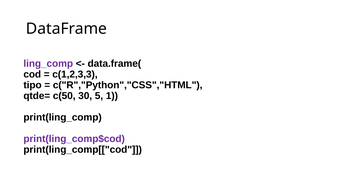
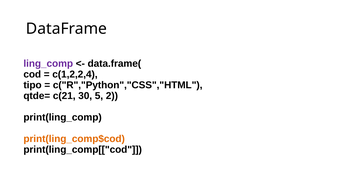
c(1,2,3,3: c(1,2,3,3 -> c(1,2,2,4
c(50: c(50 -> c(21
1: 1 -> 2
print(ling_comp$cod colour: purple -> orange
